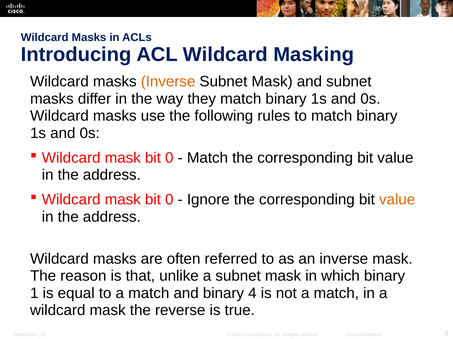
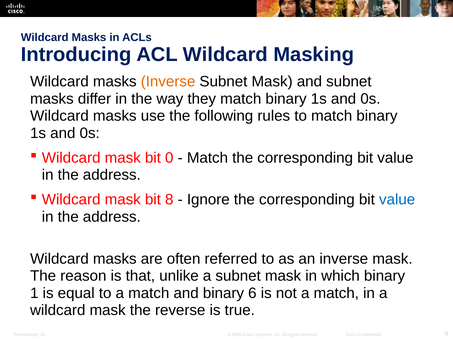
0 at (169, 200): 0 -> 8
value at (397, 200) colour: orange -> blue
4: 4 -> 6
